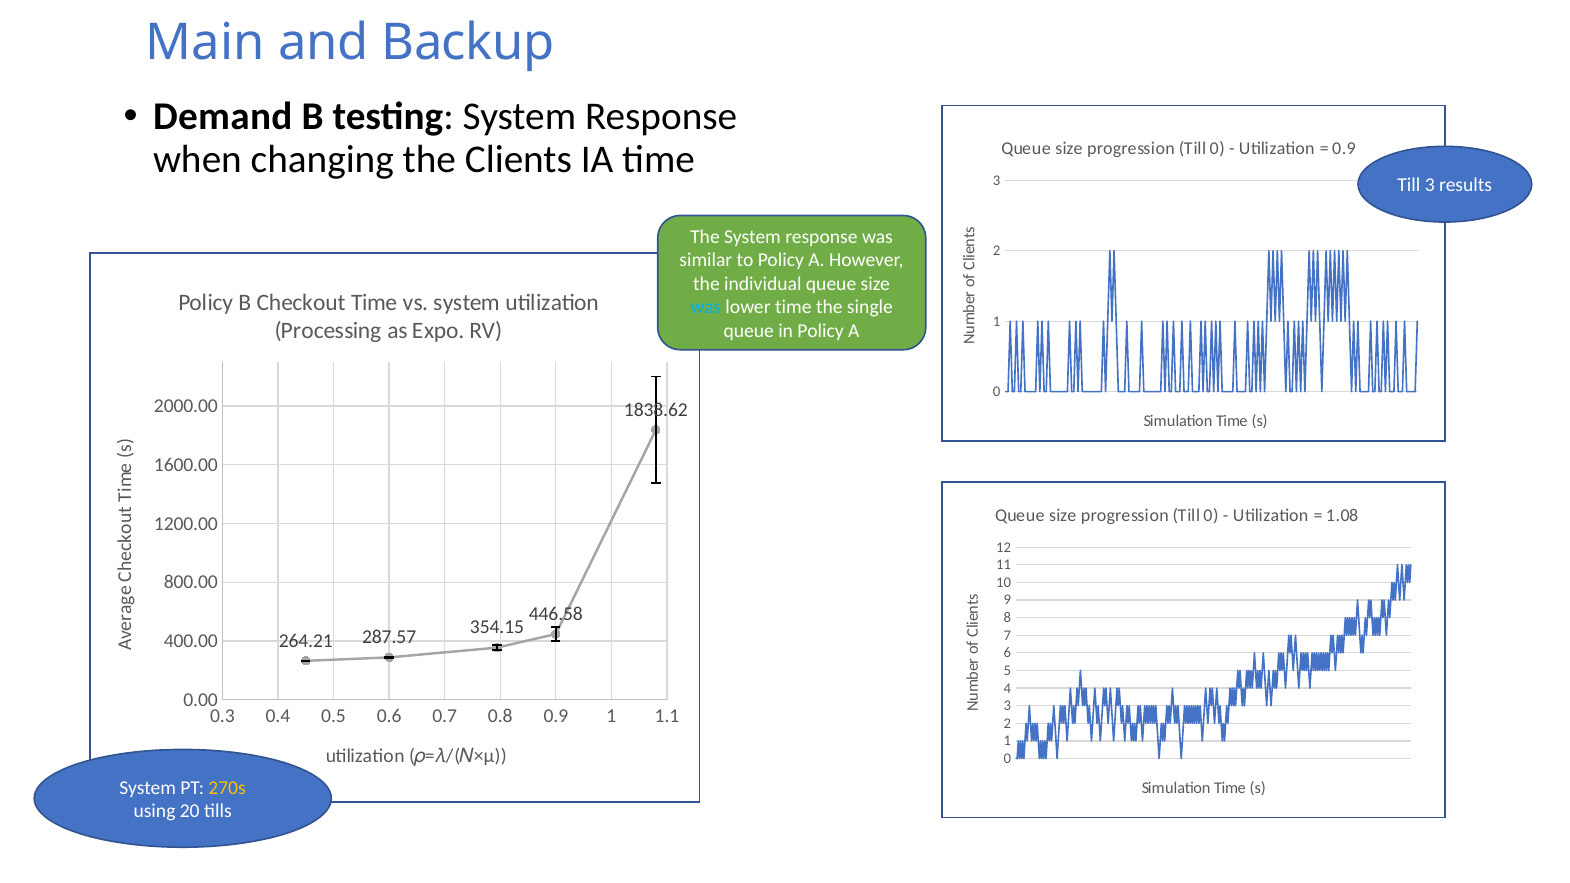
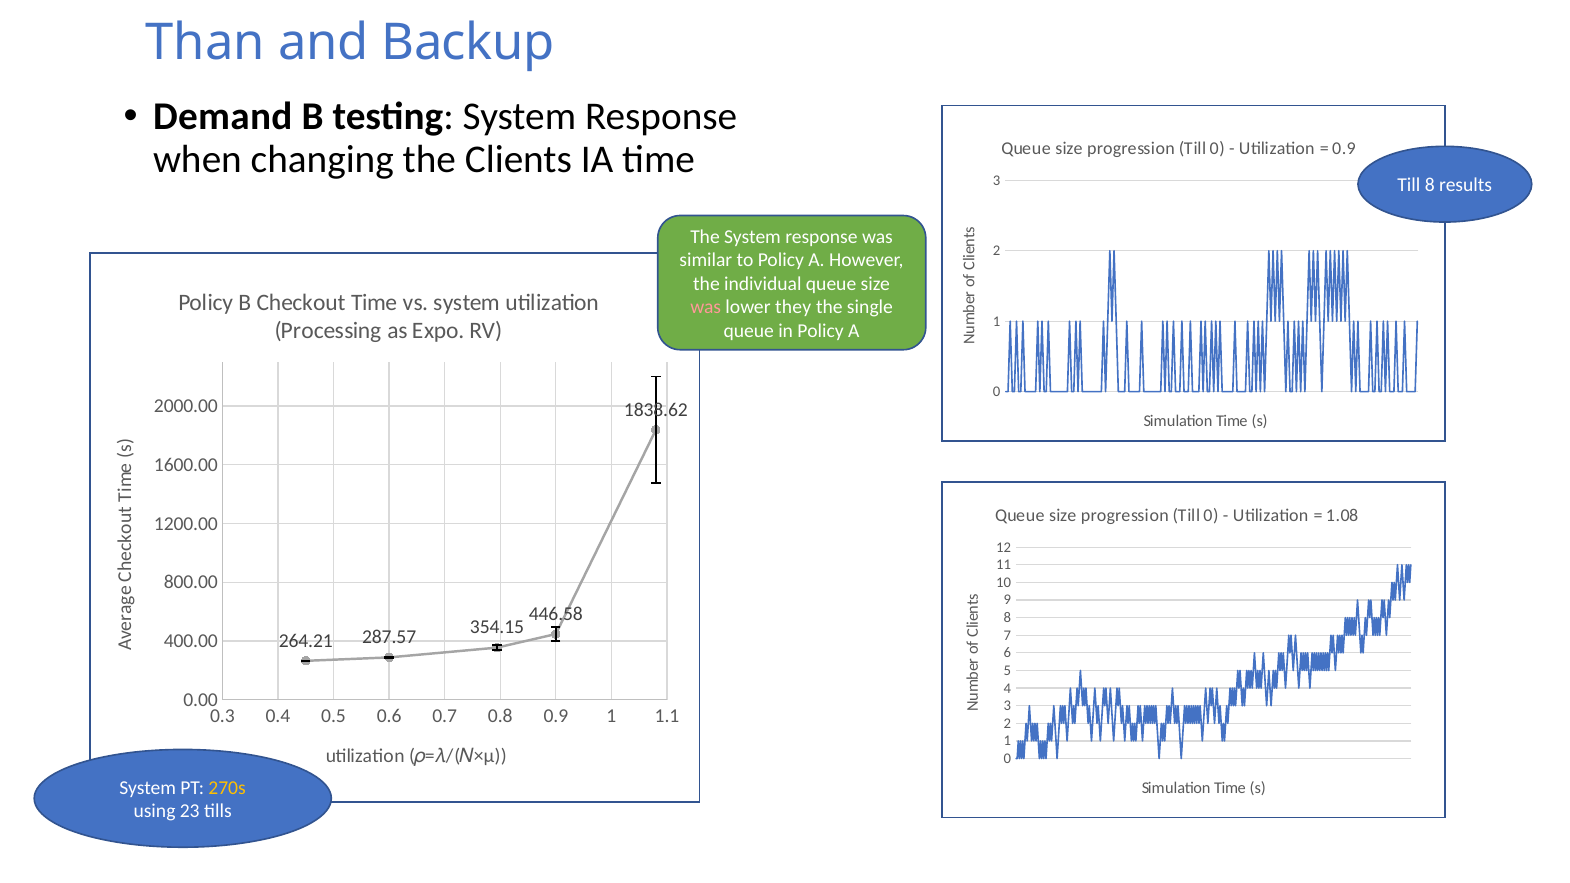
Main: Main -> Than
Till 3: 3 -> 8
was at (706, 308) colour: light blue -> pink
lower time: time -> they
20: 20 -> 23
